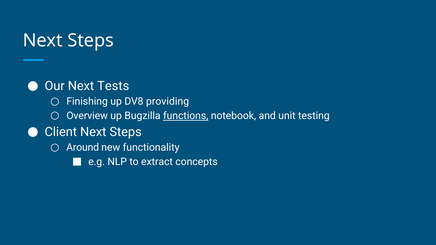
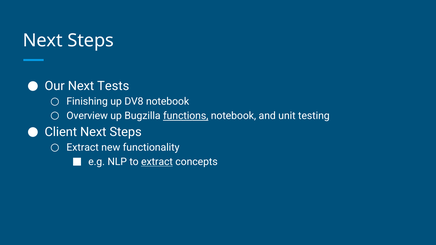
DV8 providing: providing -> notebook
Around at (83, 148): Around -> Extract
extract at (157, 162) underline: none -> present
